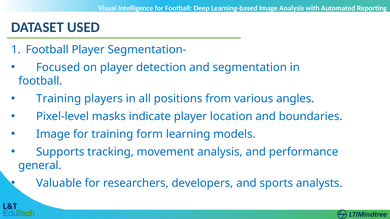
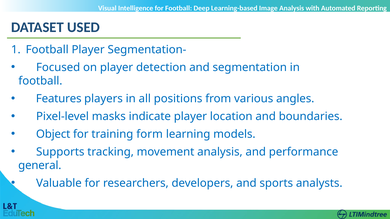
Training at (59, 99): Training -> Features
Image at (53, 134): Image -> Object
